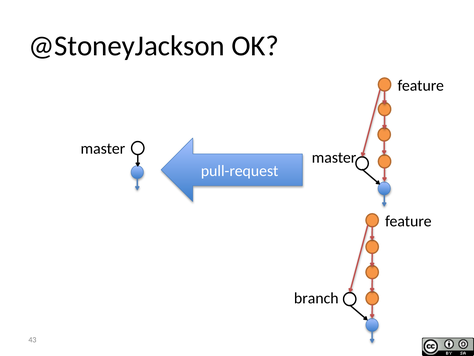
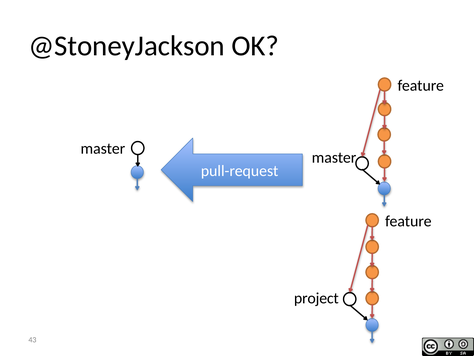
branch: branch -> project
